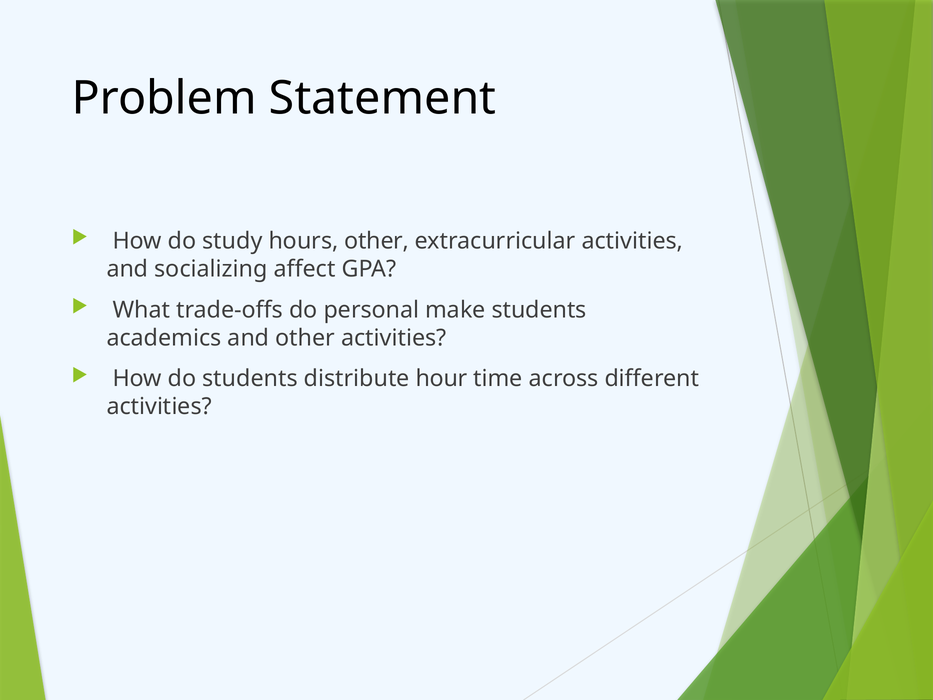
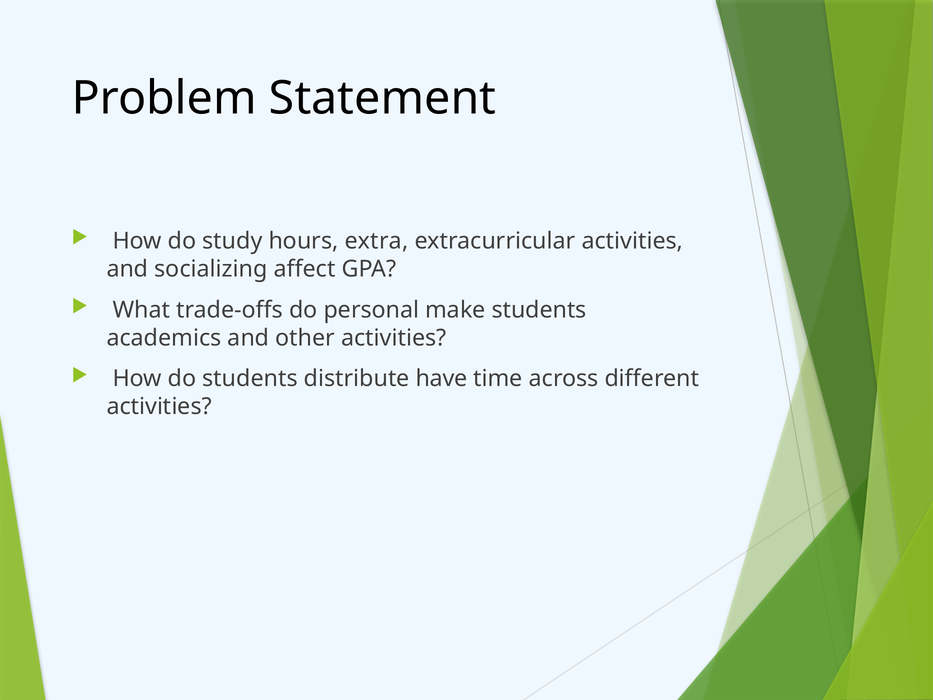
hours other: other -> extra
hour: hour -> have
